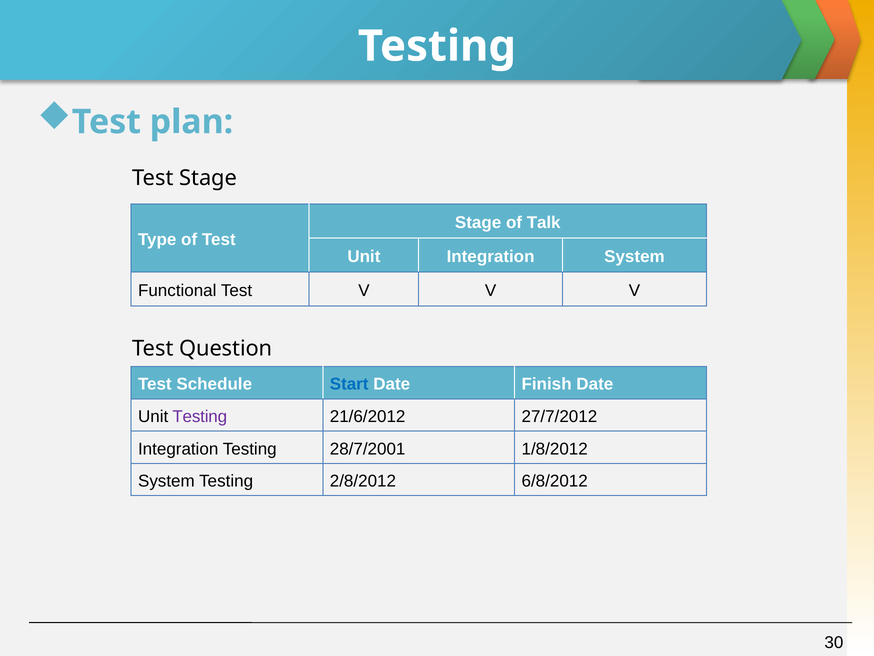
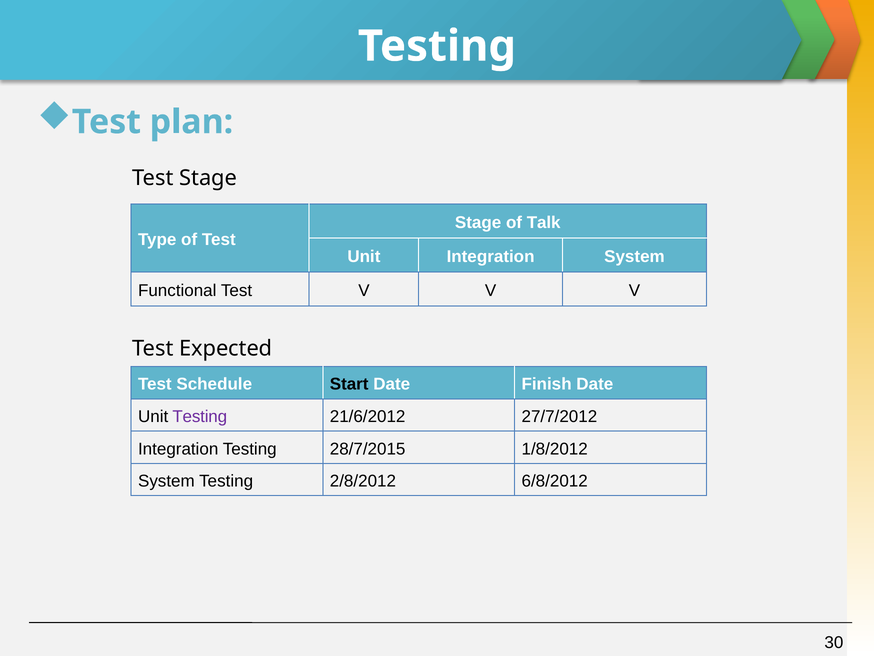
Question: Question -> Expected
Start colour: blue -> black
28/7/2001: 28/7/2001 -> 28/7/2015
